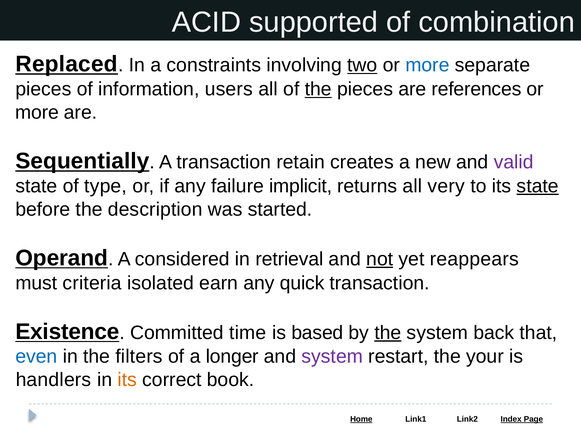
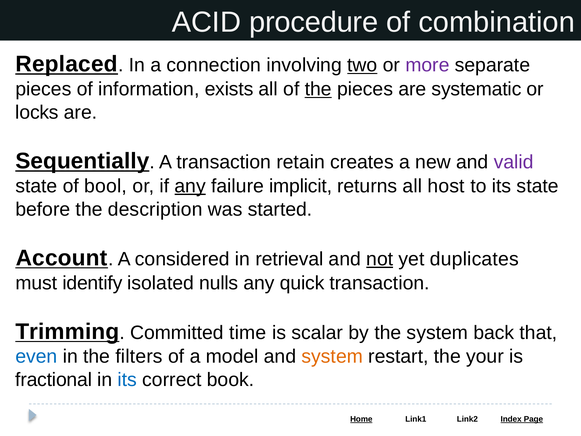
supported: supported -> procedure
constraints: constraints -> connection
more at (427, 65) colour: blue -> purple
users: users -> exists
references: references -> systematic
more at (37, 112): more -> locks
type: type -> bool
any at (190, 186) underline: none -> present
very: very -> host
state at (538, 186) underline: present -> none
Operand: Operand -> Account
reappears: reappears -> duplicates
criteria: criteria -> identify
earn: earn -> nulls
Existence: Existence -> Trimming
based: based -> scalar
the at (388, 332) underline: present -> none
longer: longer -> model
system at (332, 356) colour: purple -> orange
handlers: handlers -> fractional
its at (127, 380) colour: orange -> blue
